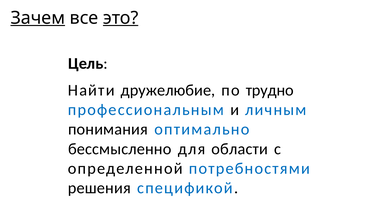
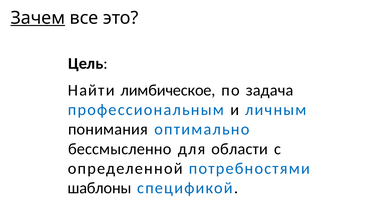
это underline: present -> none
дружелюбие: дружелюбие -> лимбическое
трудно: трудно -> задача
решения: решения -> шаблоны
